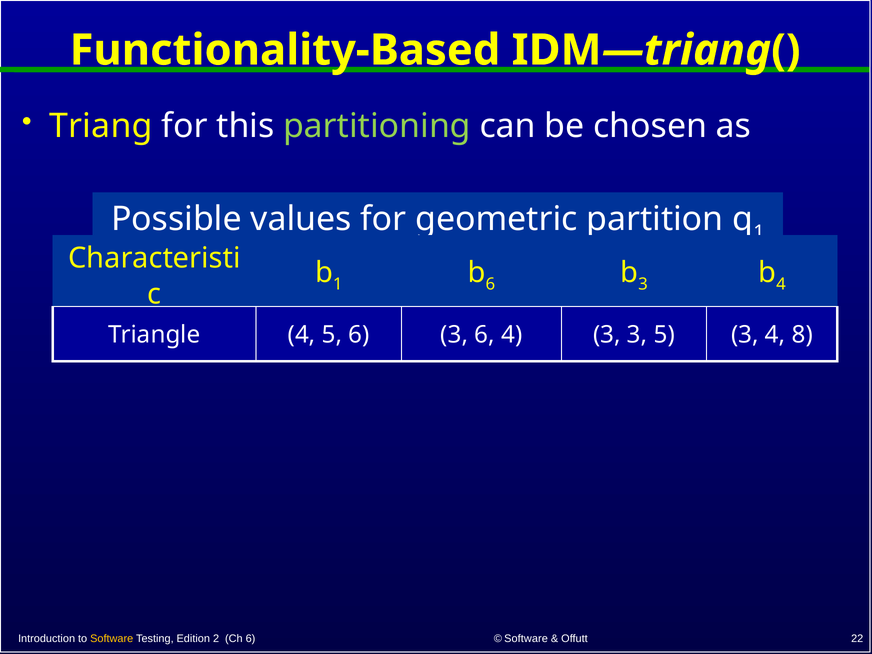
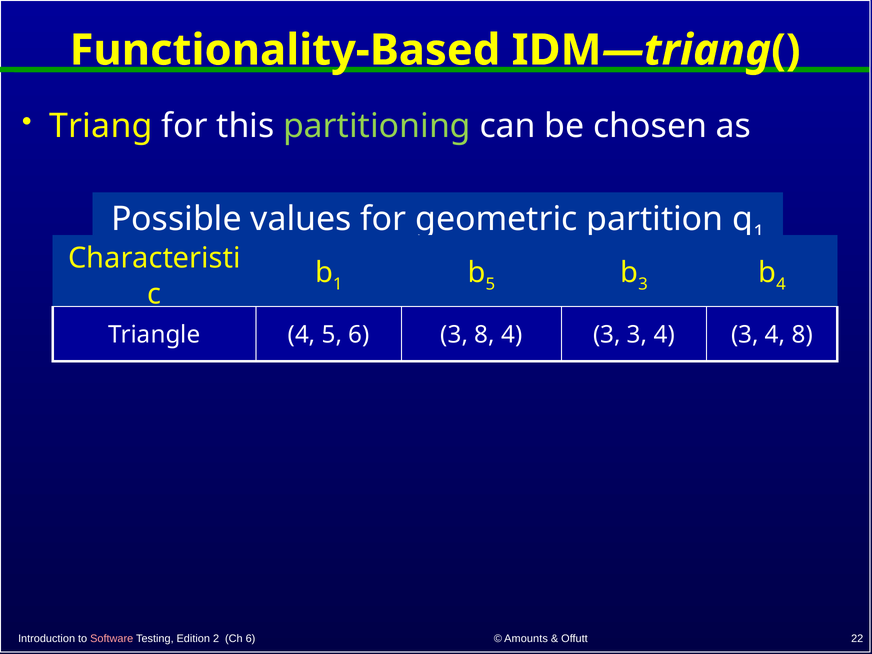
6 at (490, 284): 6 -> 5
3 6: 6 -> 8
3 3 5: 5 -> 4
Software at (112, 639) colour: yellow -> pink
Software at (526, 639): Software -> Amounts
